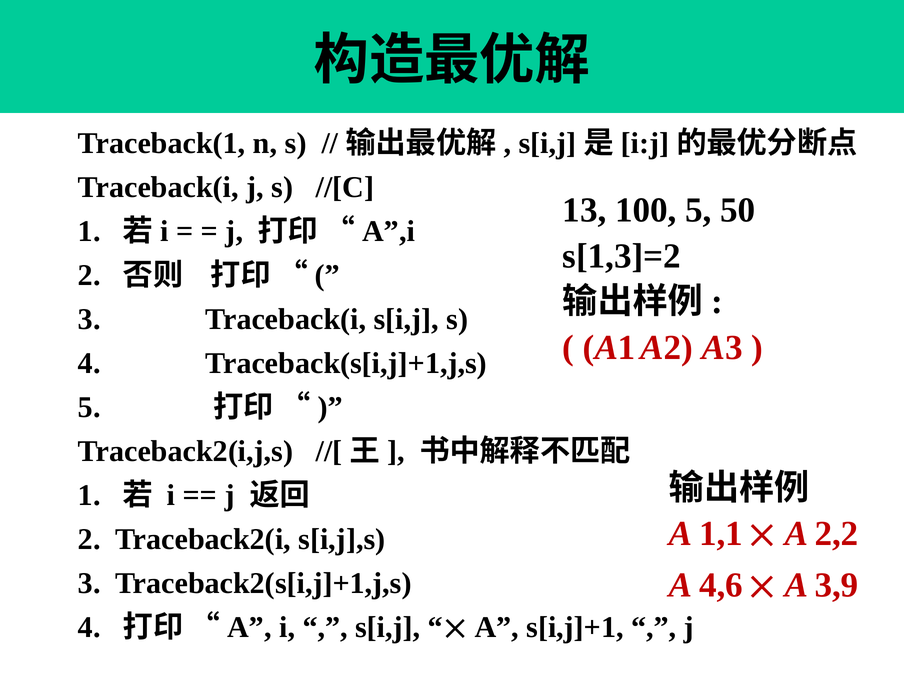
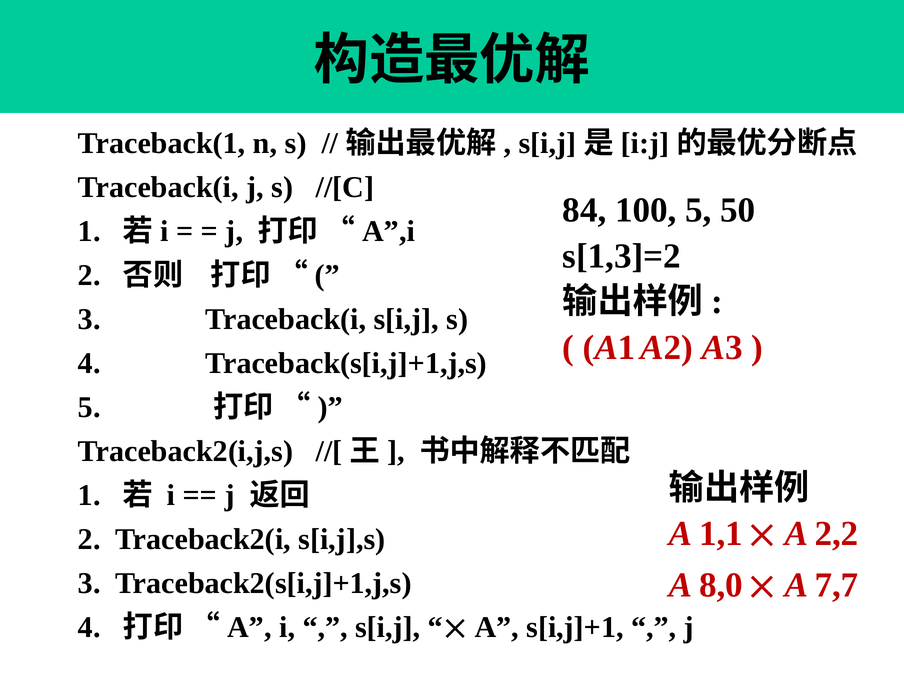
13: 13 -> 84
4,6: 4,6 -> 8,0
3,9: 3,9 -> 7,7
